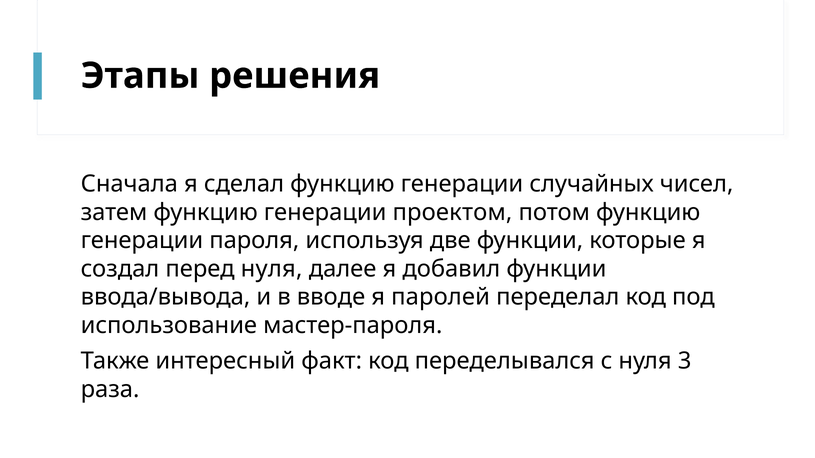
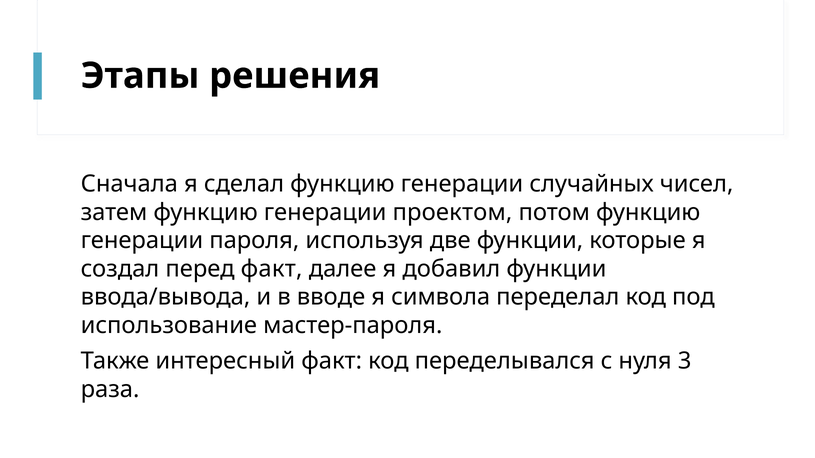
перед нуля: нуля -> факт
паролей: паролей -> символа
